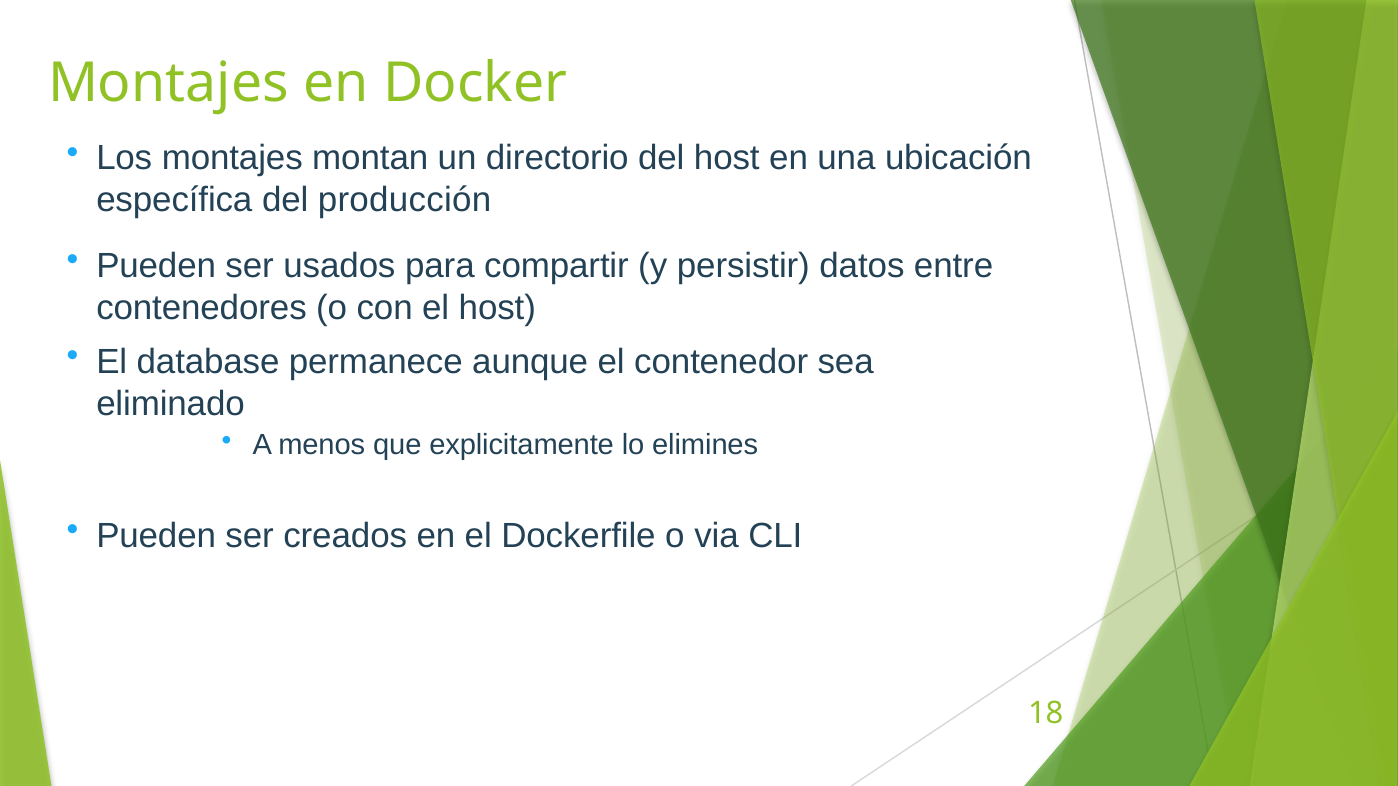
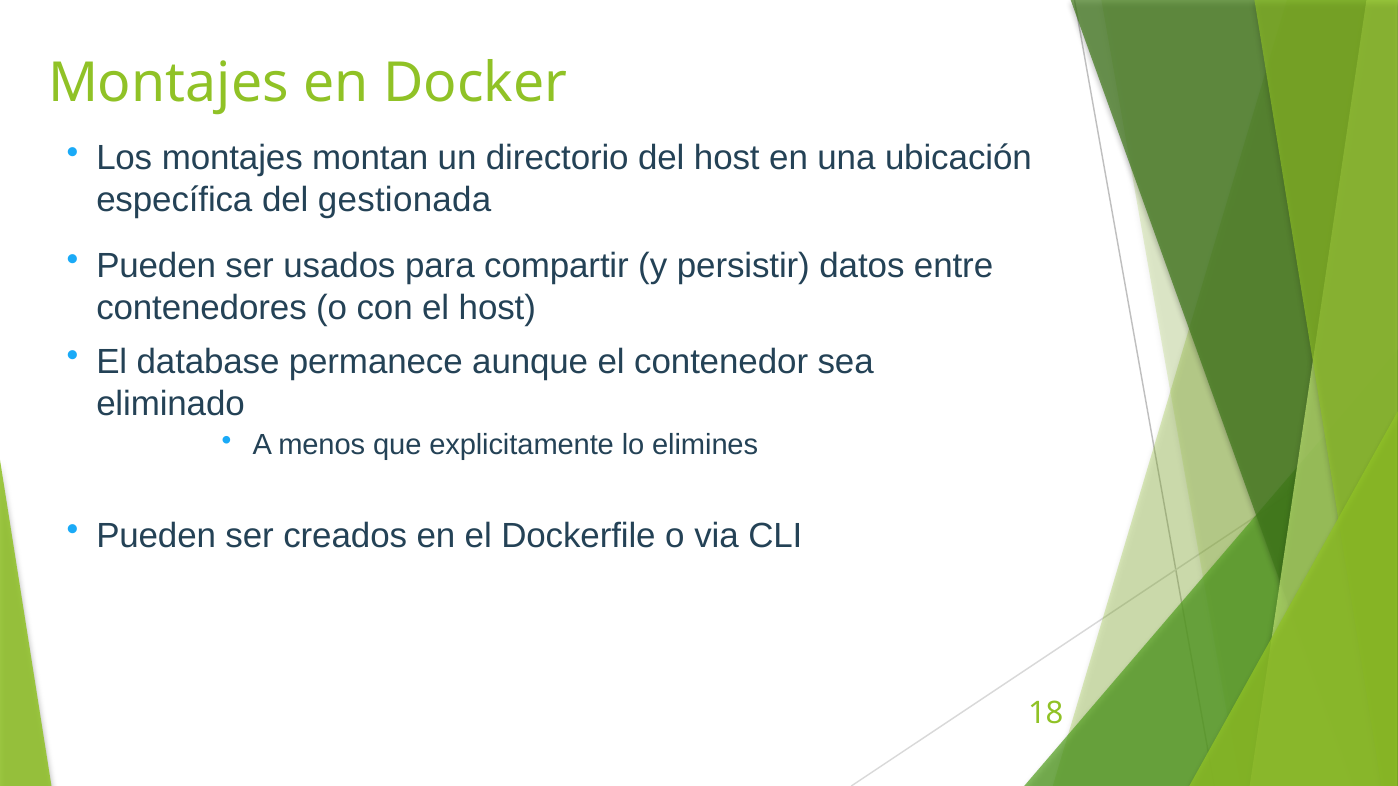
producción: producción -> gestionada
